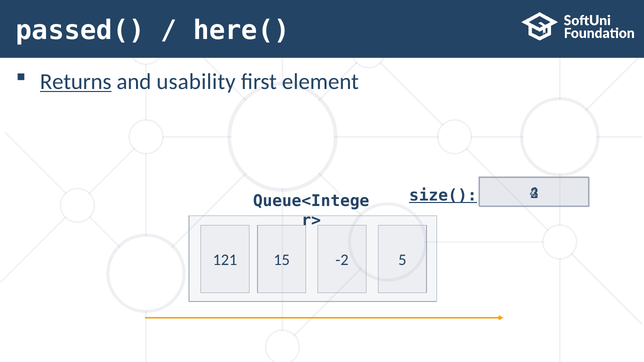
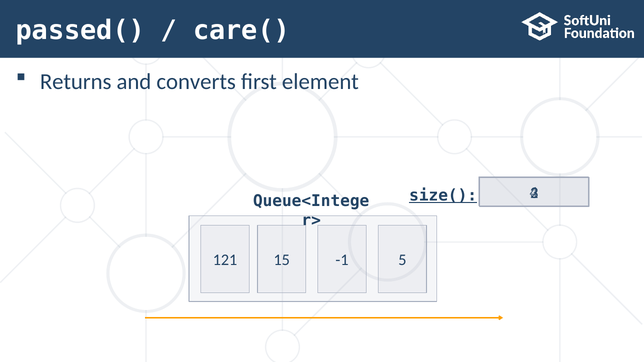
here(: here( -> care(
Returns underline: present -> none
usability: usability -> converts
-2: -2 -> -1
